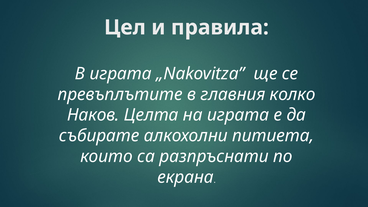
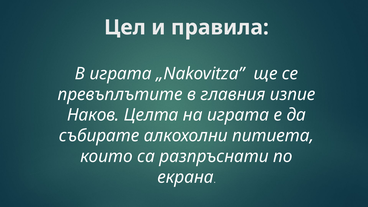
колко: колко -> изпие
